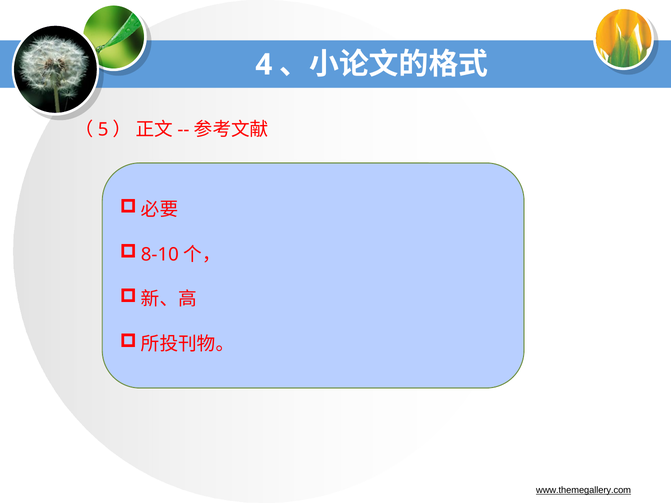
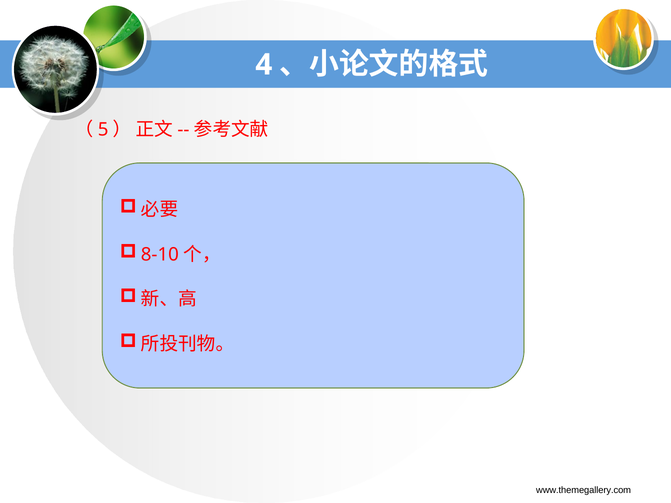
www.themegallery.com underline: present -> none
